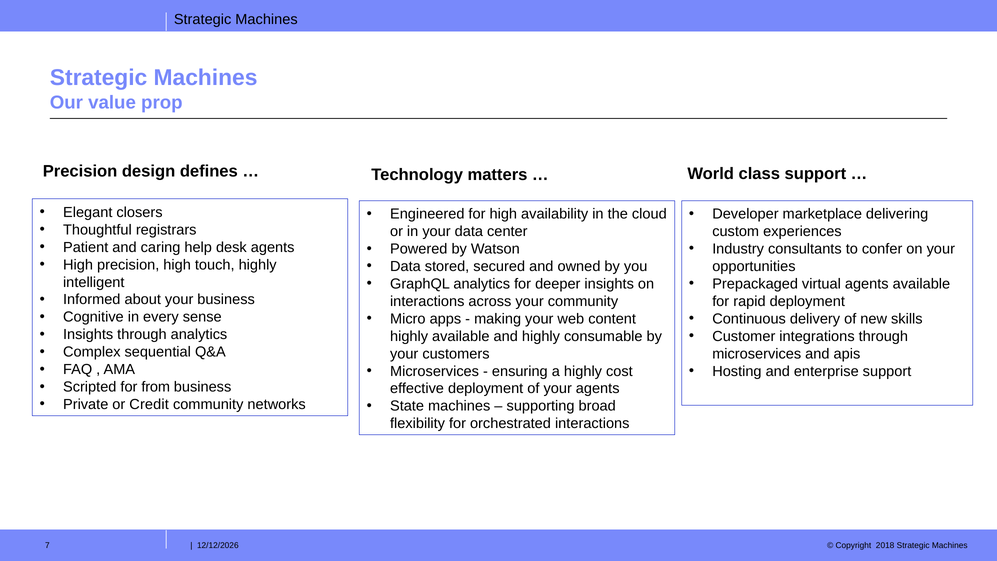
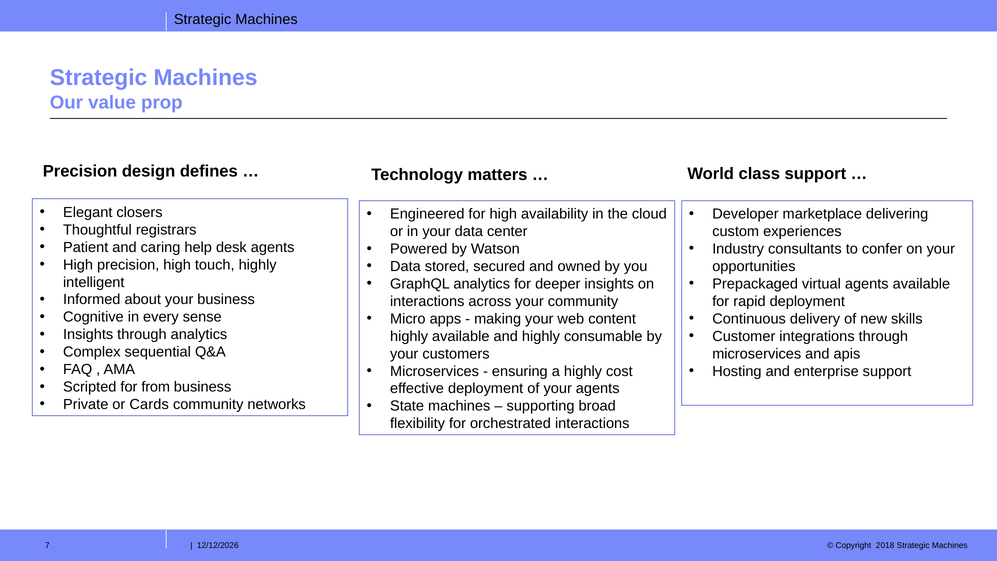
Credit: Credit -> Cards
